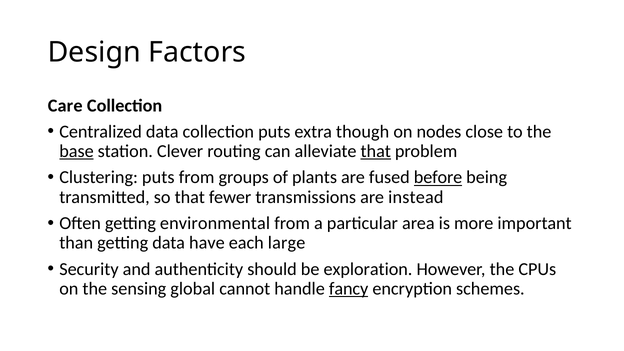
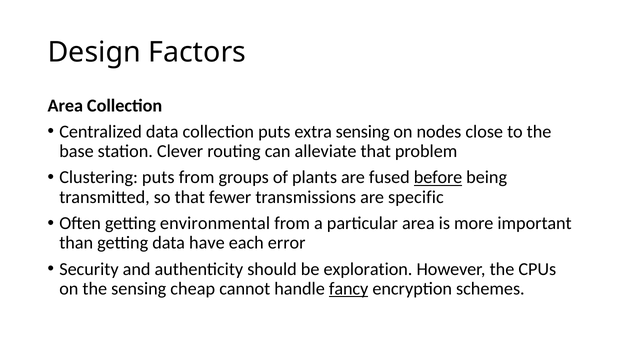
Care at (65, 106): Care -> Area
extra though: though -> sensing
base underline: present -> none
that at (376, 151) underline: present -> none
instead: instead -> specific
large: large -> error
global: global -> cheap
